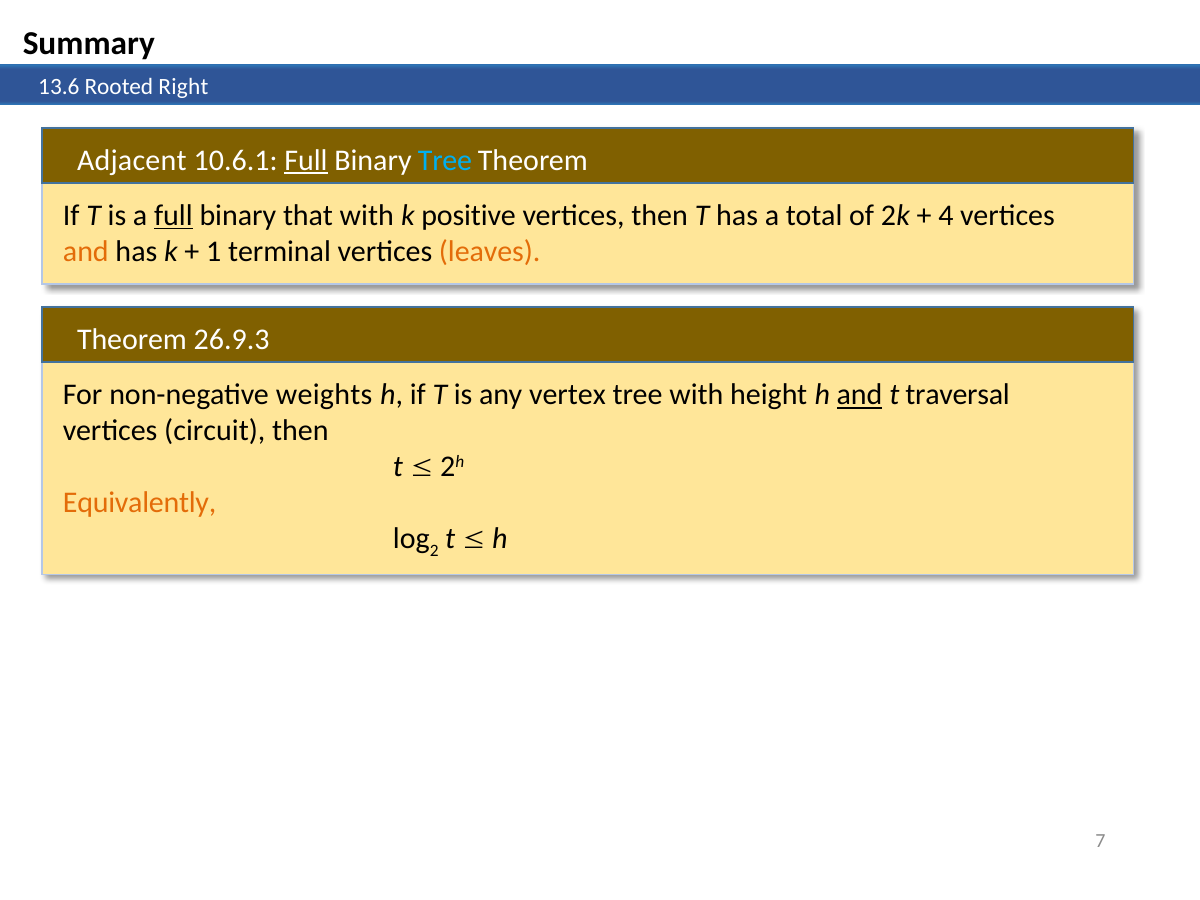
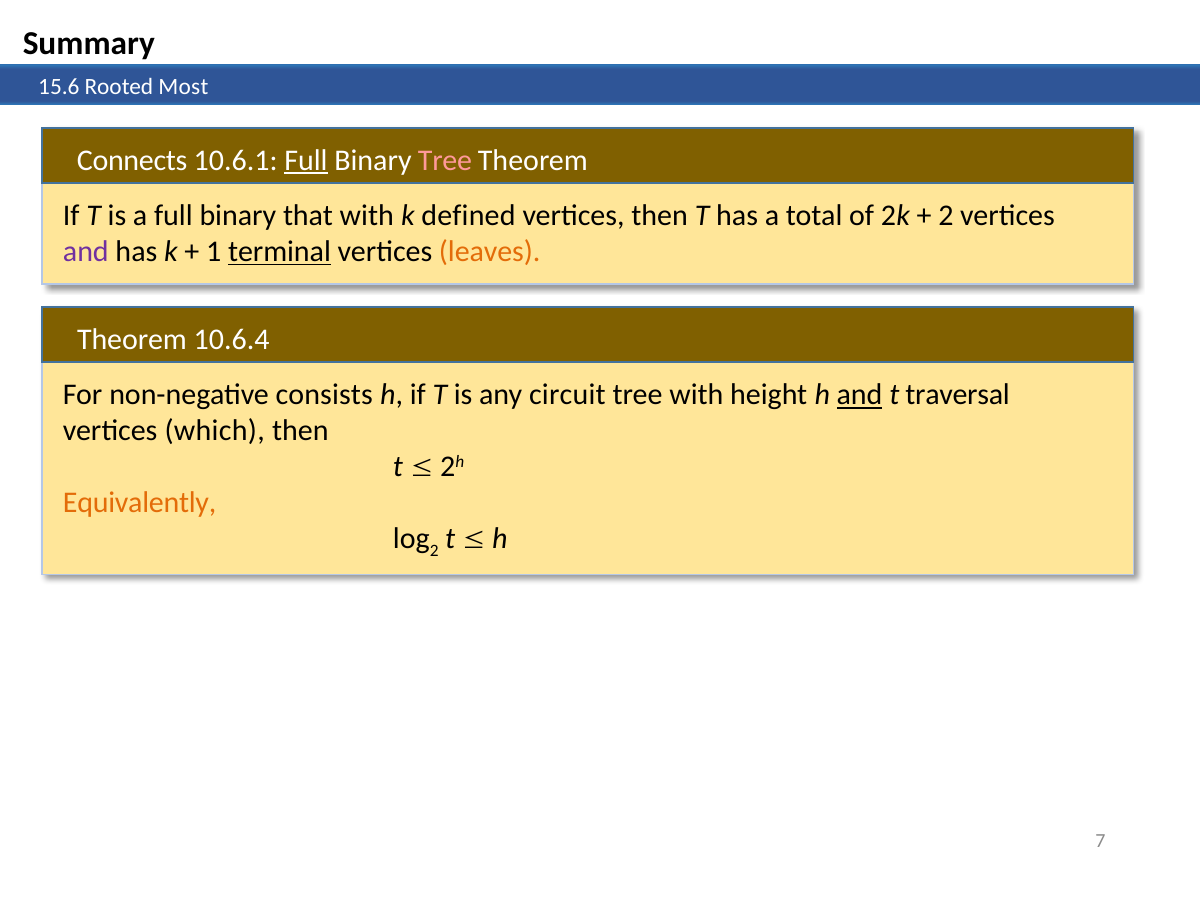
13.6: 13.6 -> 15.6
Right: Right -> Most
Adjacent: Adjacent -> Connects
Tree at (445, 160) colour: light blue -> pink
full at (173, 216) underline: present -> none
positive: positive -> defined
4 at (946, 216): 4 -> 2
and at (86, 252) colour: orange -> purple
terminal underline: none -> present
26.9.3: 26.9.3 -> 10.6.4
weights: weights -> consists
vertex: vertex -> circuit
circuit: circuit -> which
